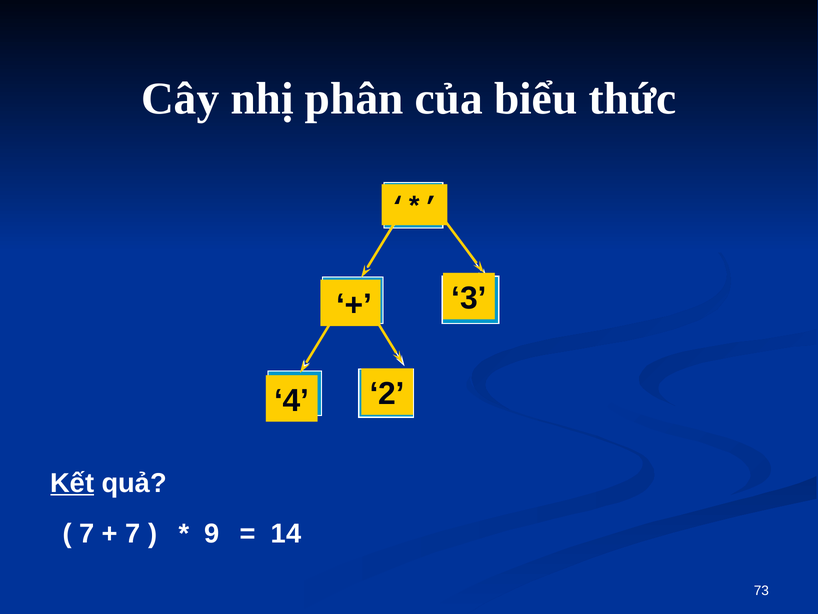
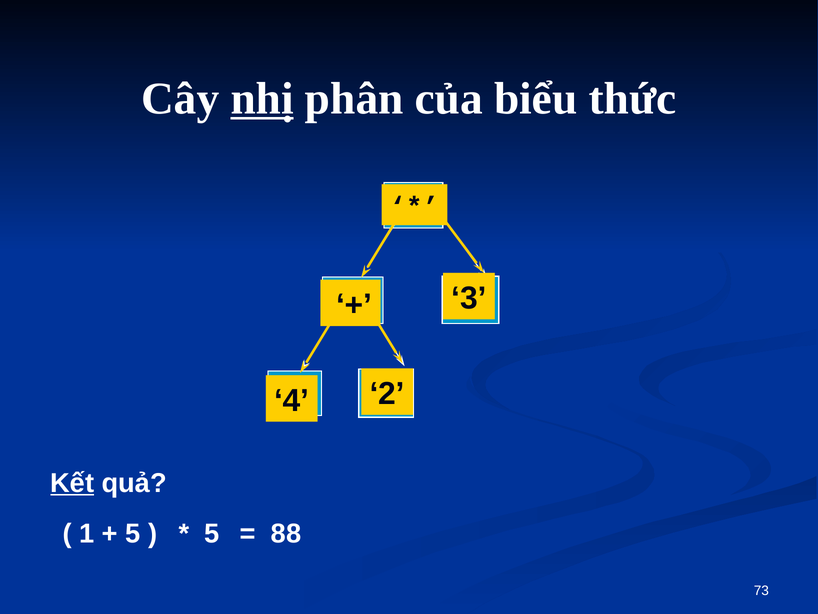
nhị underline: none -> present
7 at (87, 534): 7 -> 1
7 at (133, 534): 7 -> 5
9 at (212, 534): 9 -> 5
14: 14 -> 88
